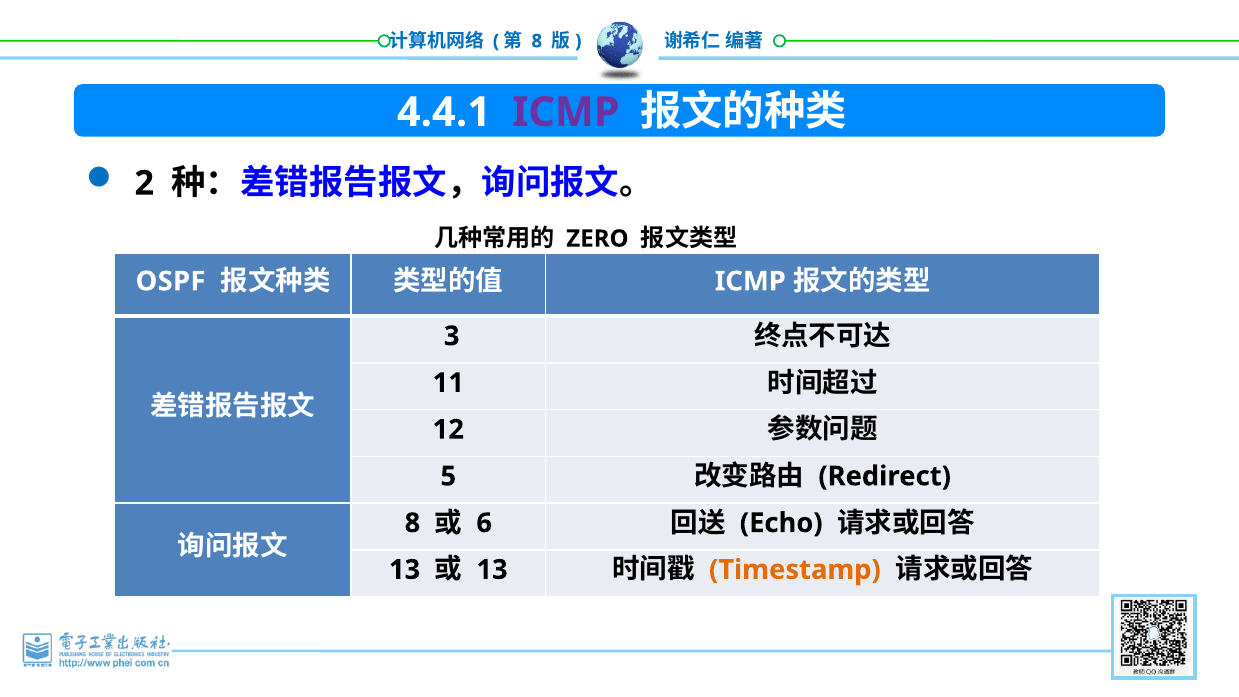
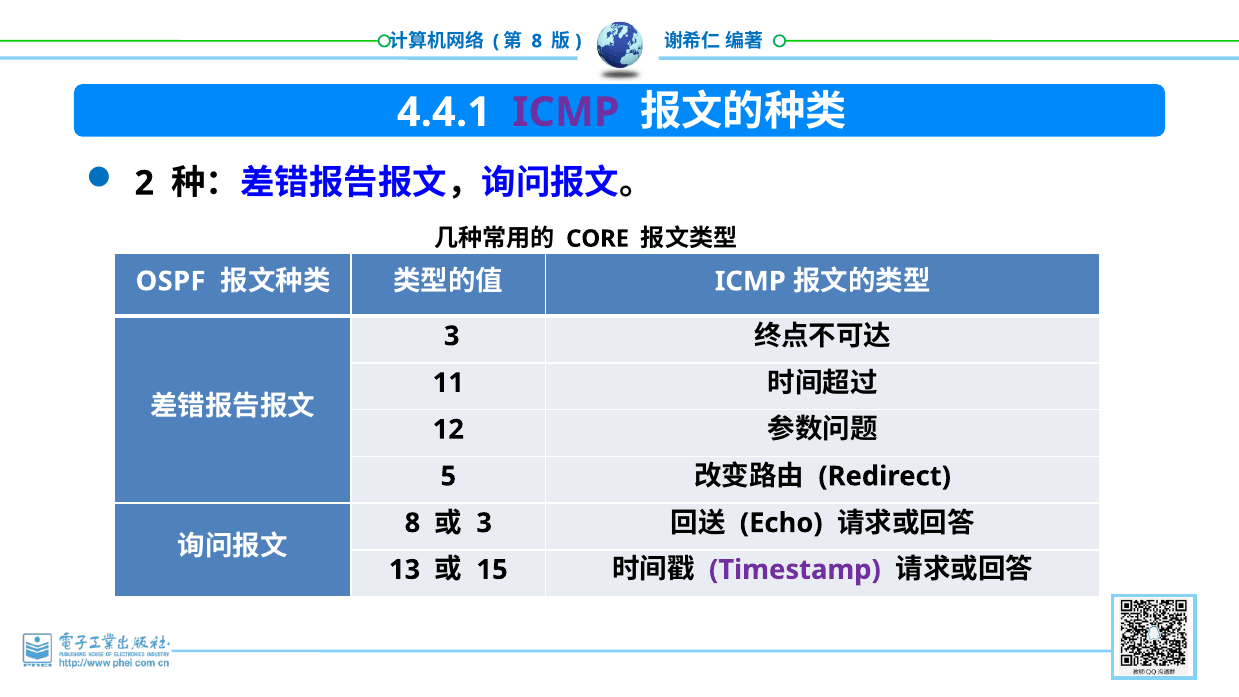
ZERO: ZERO -> CORE
6 at (484, 523): 6 -> 3
13 at (492, 570): 13 -> 15
Timestamp colour: orange -> purple
